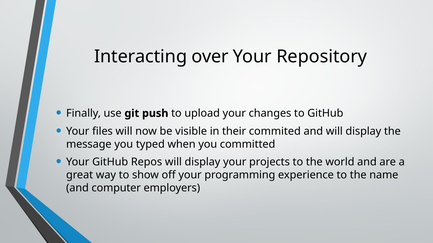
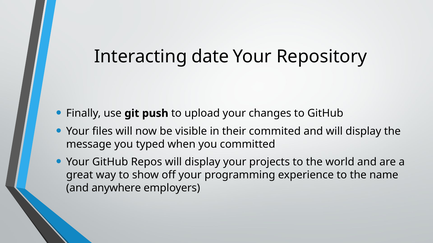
over: over -> date
computer: computer -> anywhere
